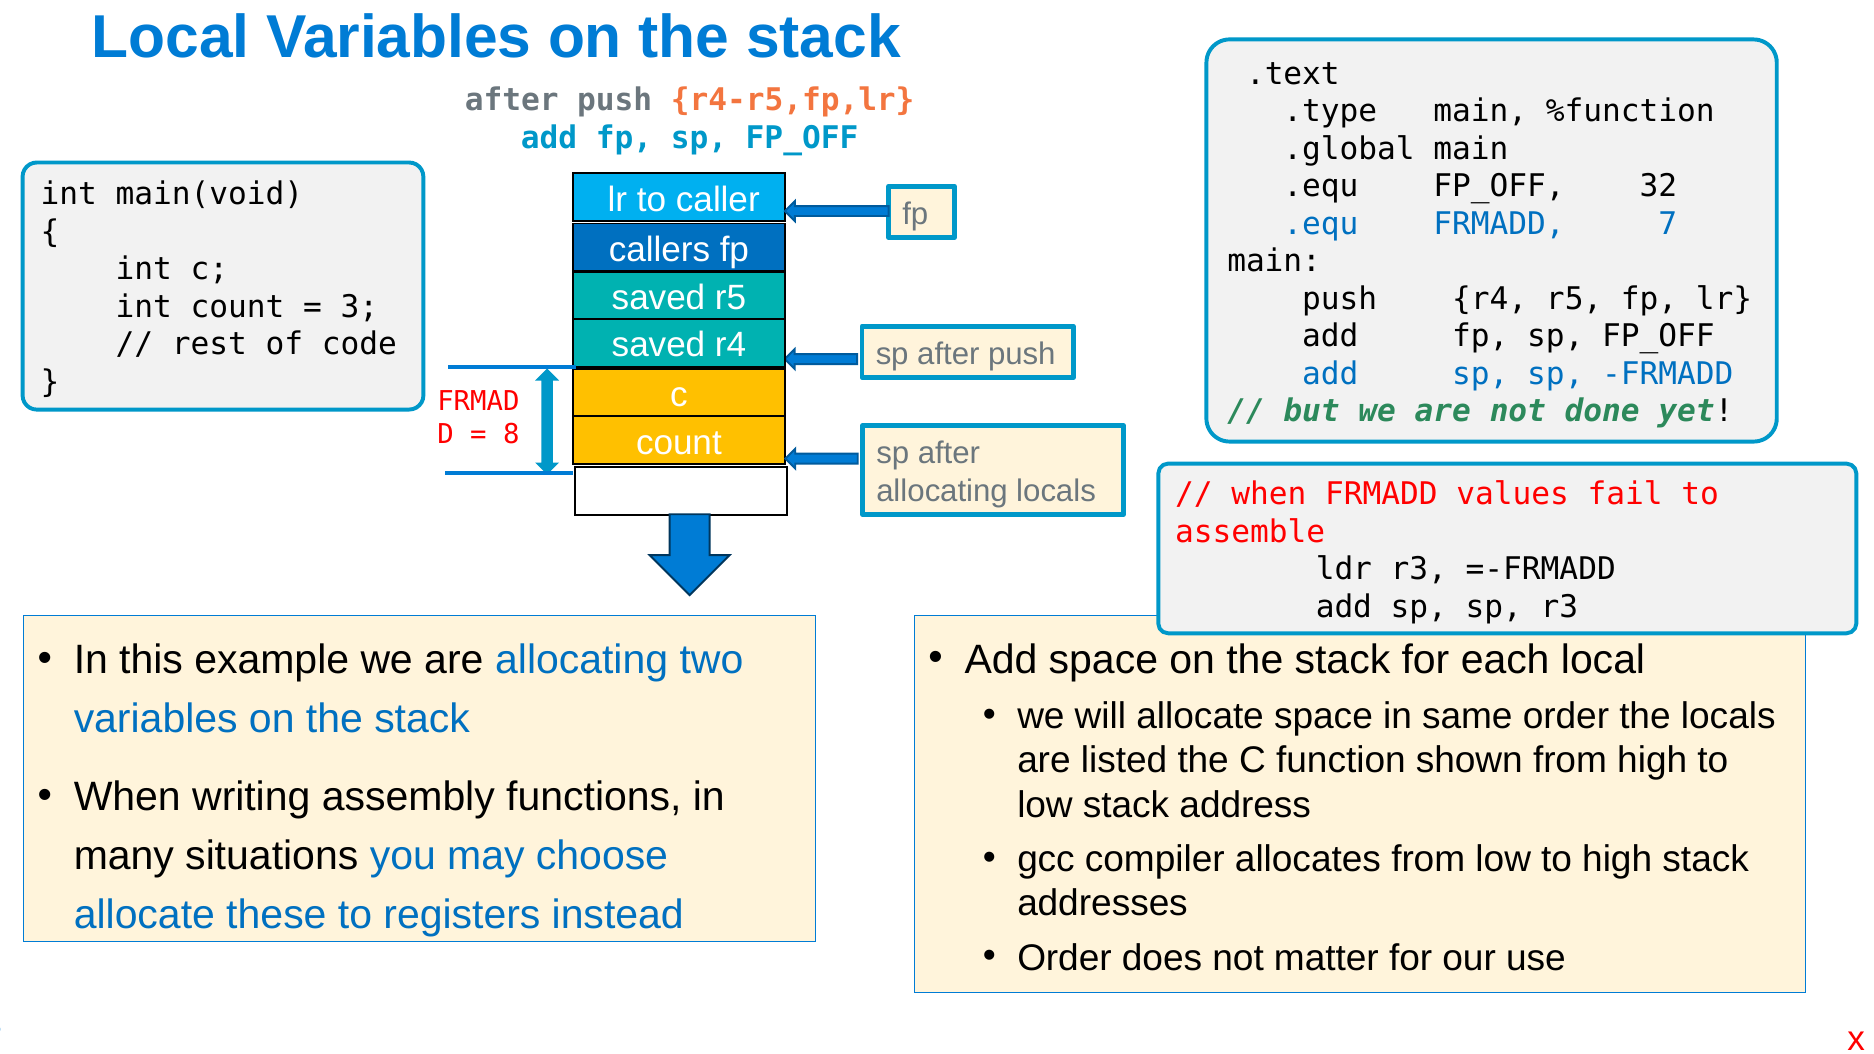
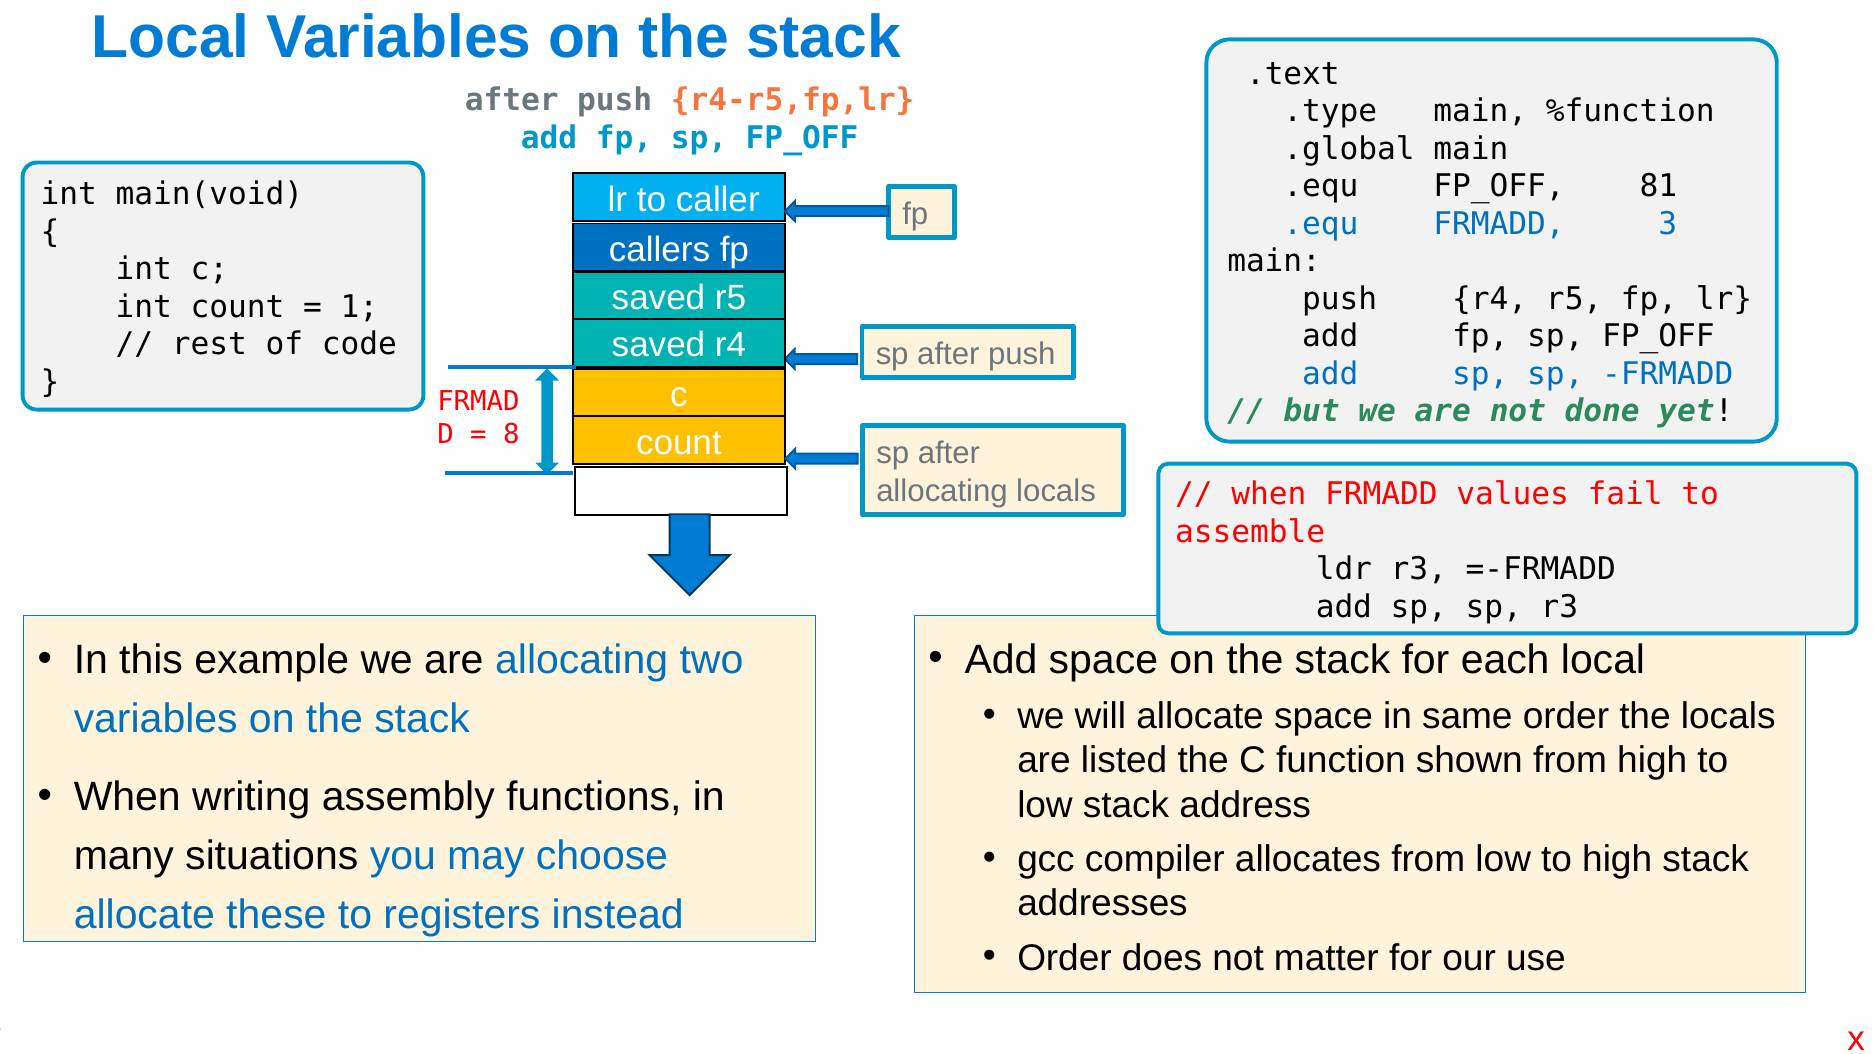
32: 32 -> 81
7: 7 -> 3
3: 3 -> 1
